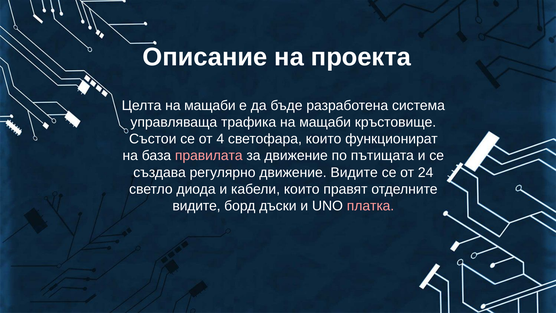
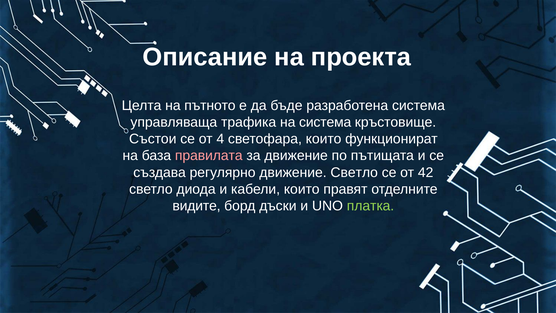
Целта на мащаби: мащаби -> пътното
трафика на мащаби: мащаби -> система
движение Видите: Видите -> Светло
24: 24 -> 42
платка colour: pink -> light green
